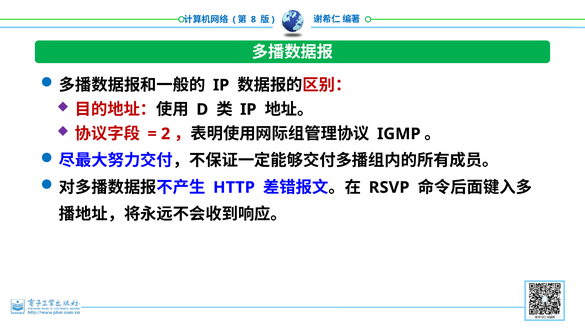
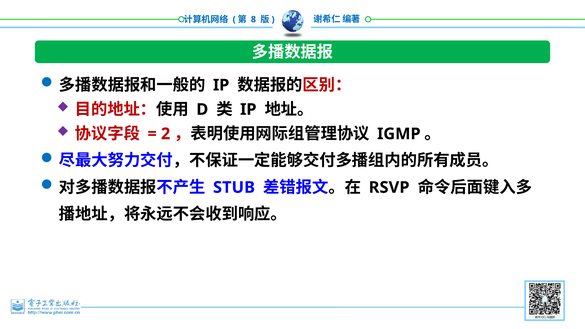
HTTP: HTTP -> STUB
